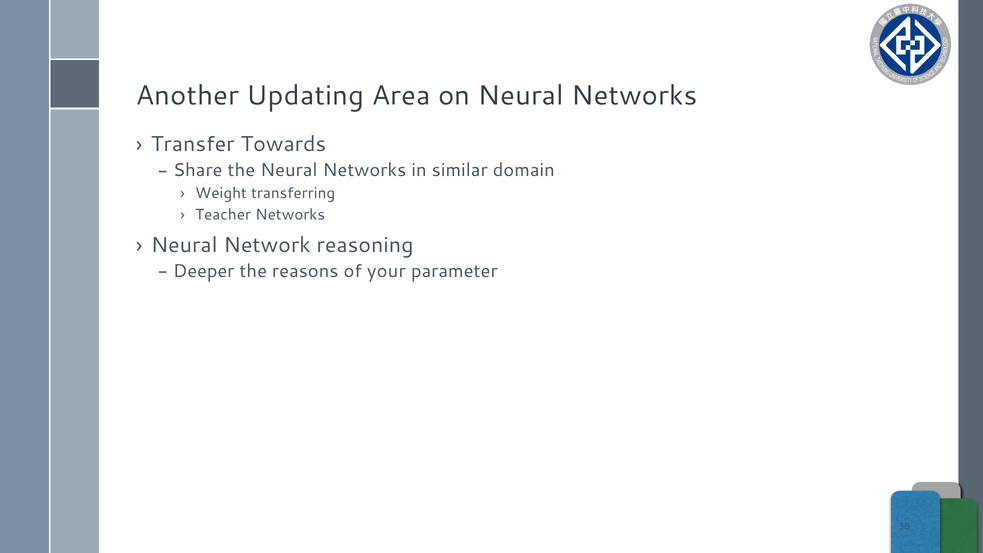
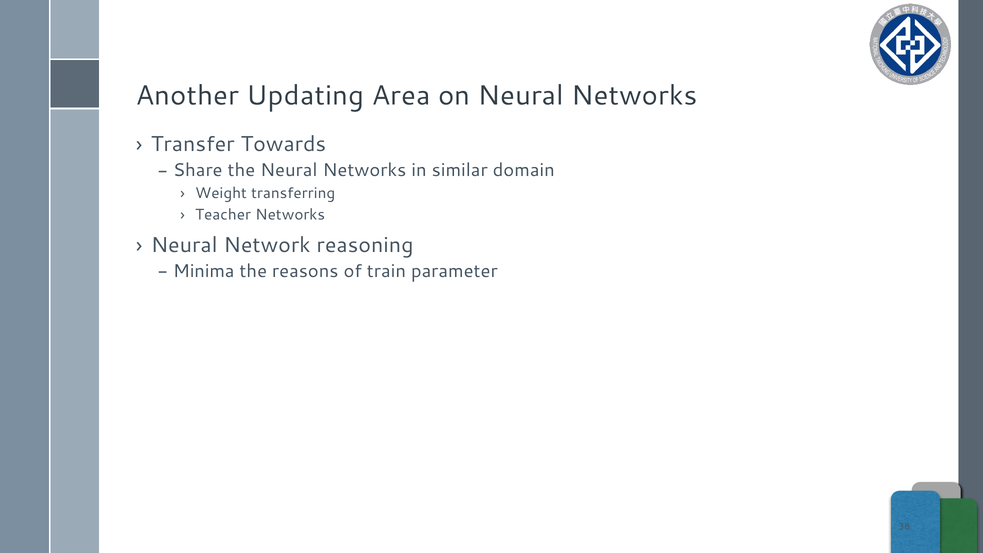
Deeper: Deeper -> Minima
your: your -> train
